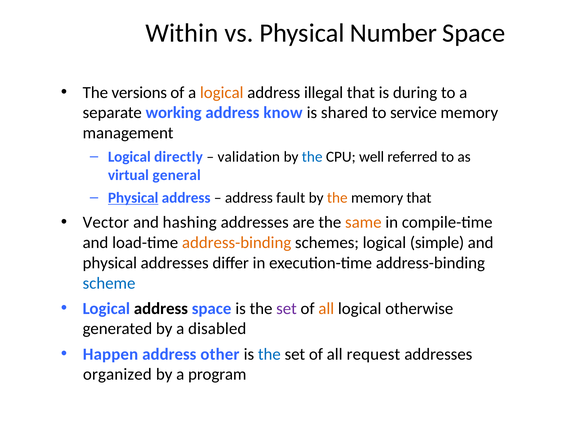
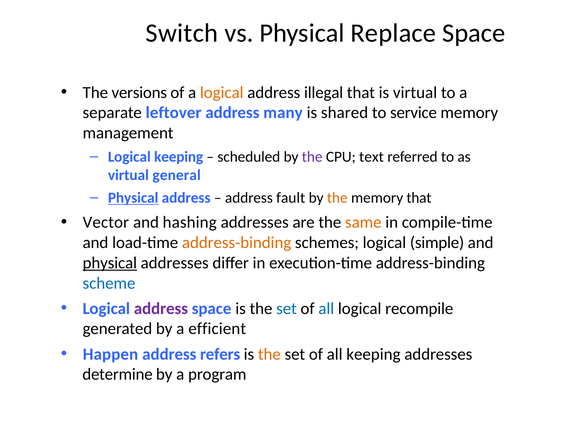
Within: Within -> Switch
Number: Number -> Replace
is during: during -> virtual
working: working -> leftover
know: know -> many
Logical directly: directly -> keeping
validation: validation -> scheduled
the at (312, 156) colour: blue -> purple
well: well -> text
physical at (110, 263) underline: none -> present
address at (161, 308) colour: black -> purple
set at (286, 308) colour: purple -> blue
all at (326, 308) colour: orange -> blue
otherwise: otherwise -> recompile
disabled: disabled -> efficient
other: other -> refers
the at (269, 354) colour: blue -> orange
all request: request -> keeping
organized: organized -> determine
